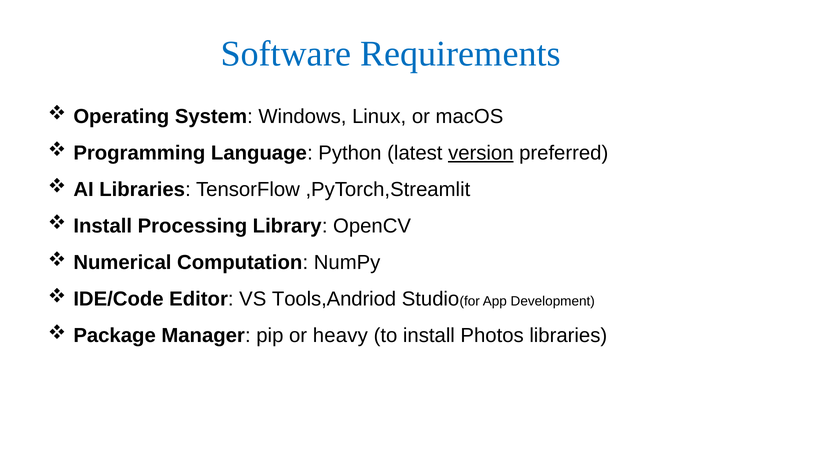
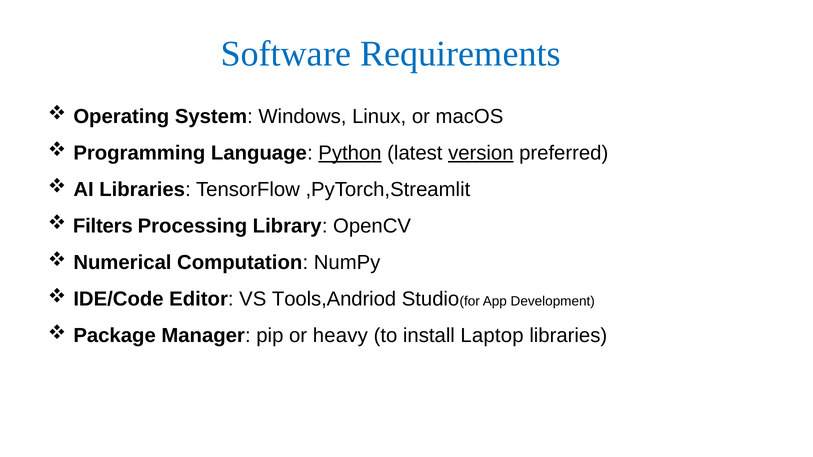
Python underline: none -> present
Install at (103, 226): Install -> Filters
Photos: Photos -> Laptop
